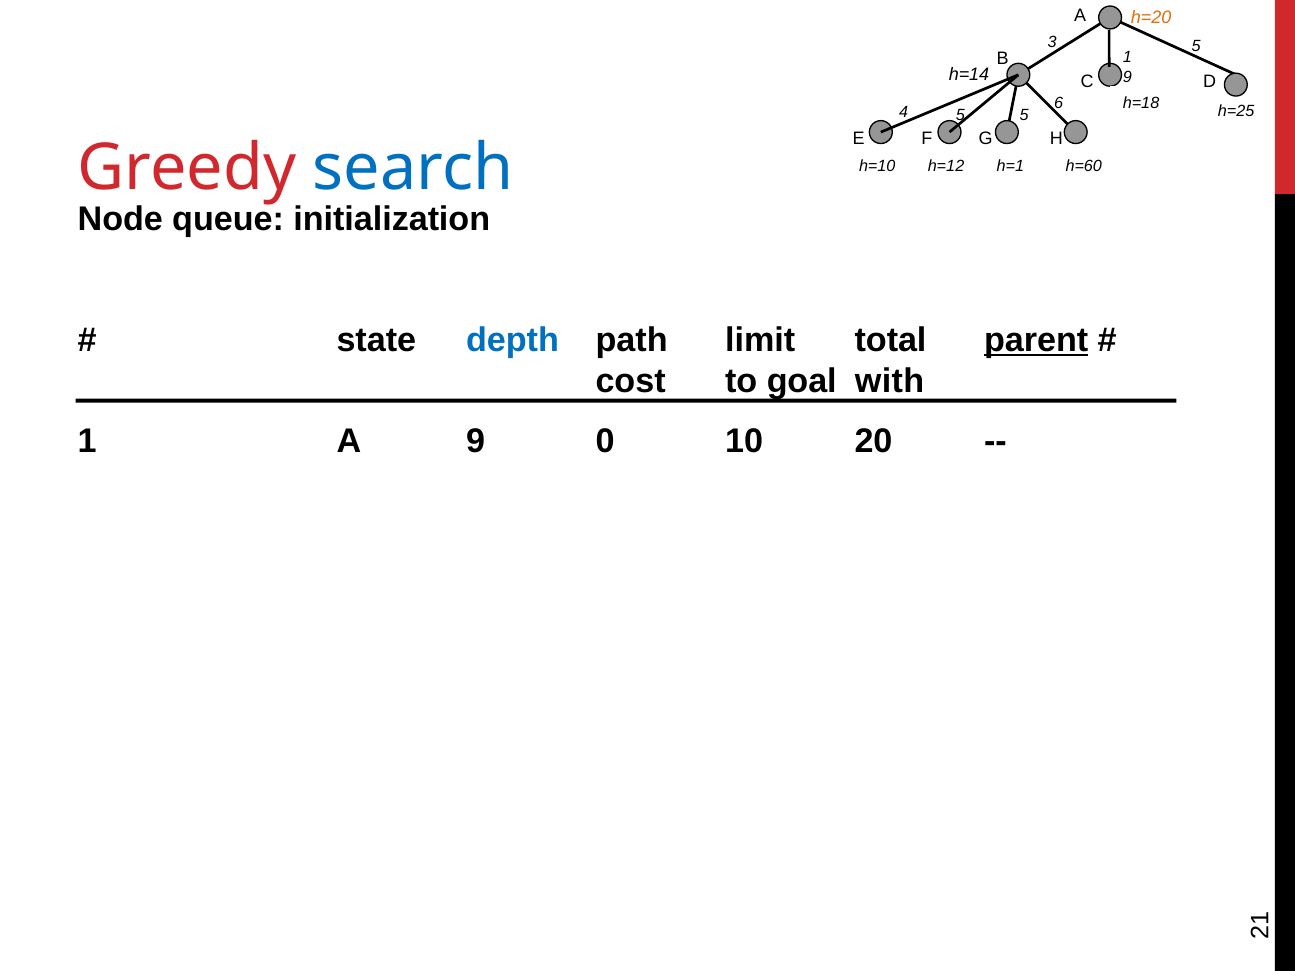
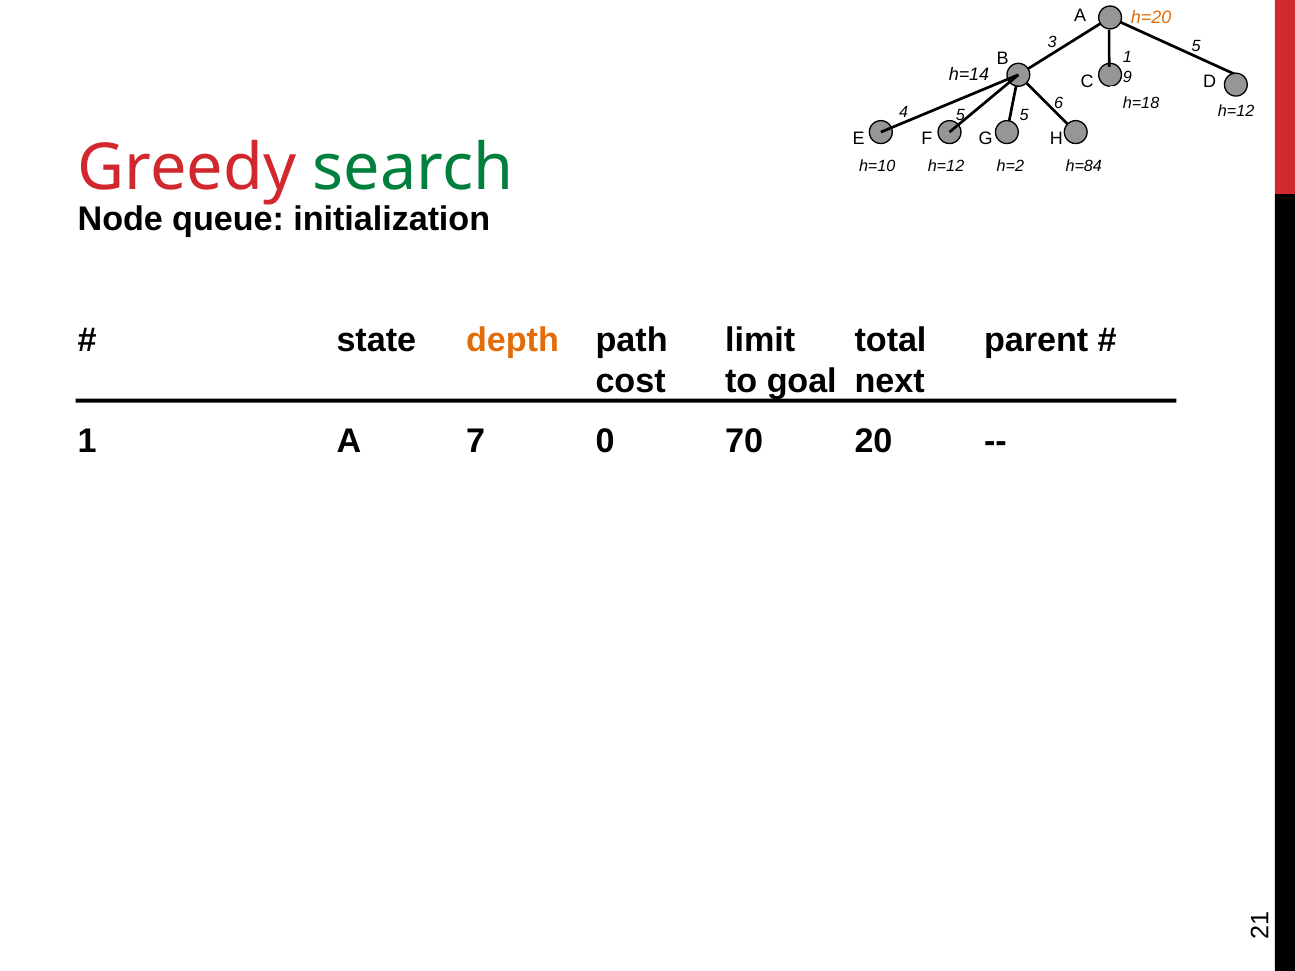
h=25 at (1236, 111): h=25 -> h=12
search colour: blue -> green
h=1: h=1 -> h=2
h=60: h=60 -> h=84
depth colour: blue -> orange
parent underline: present -> none
with: with -> next
A 9: 9 -> 7
0 10: 10 -> 70
